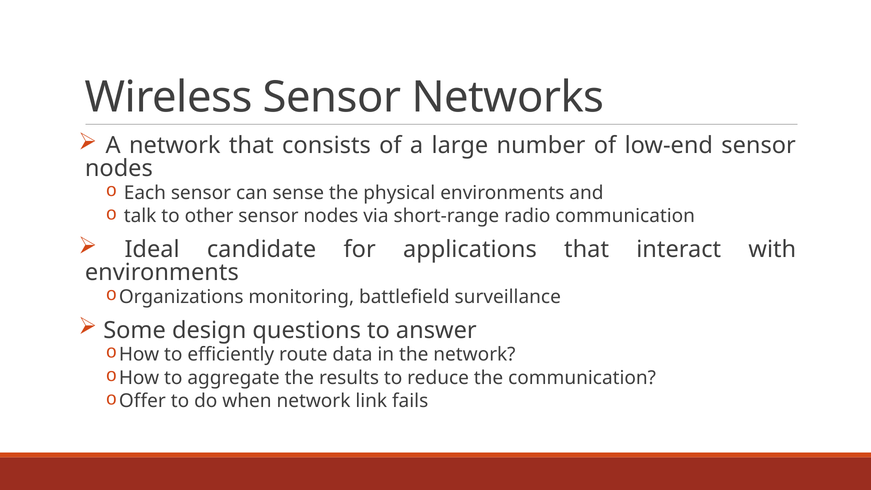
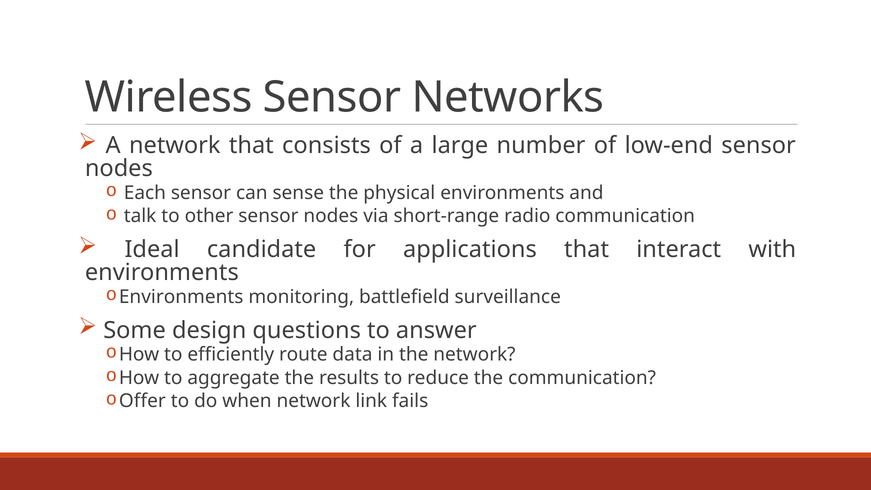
Organizations at (181, 297): Organizations -> Environments
